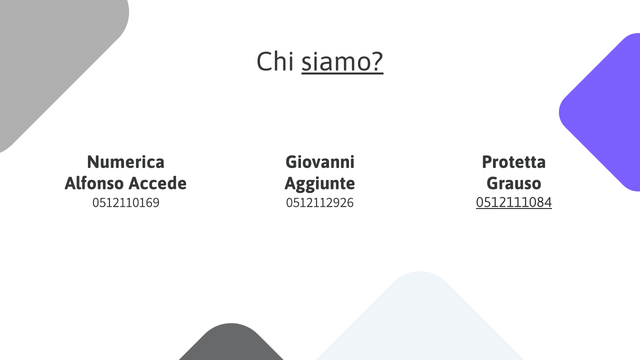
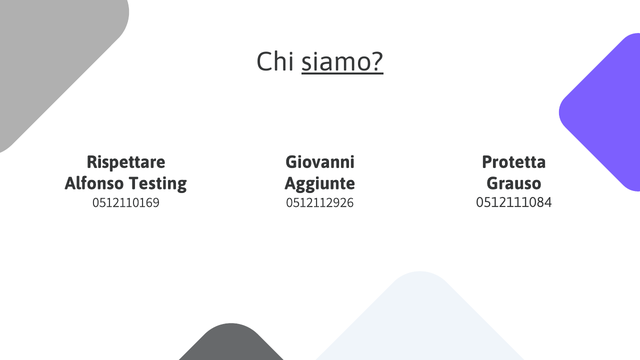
Numerica: Numerica -> Rispettare
Accede: Accede -> Testing
0512111084 underline: present -> none
